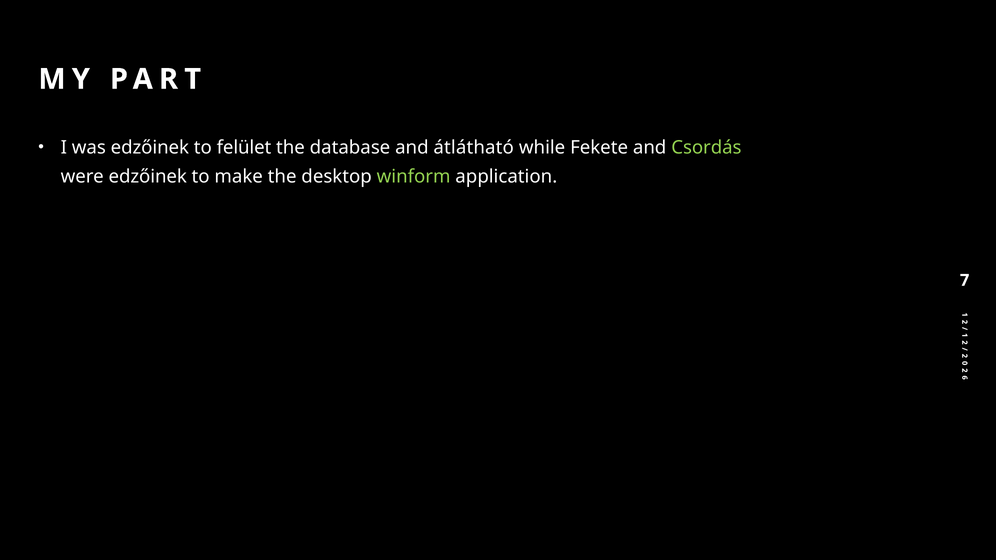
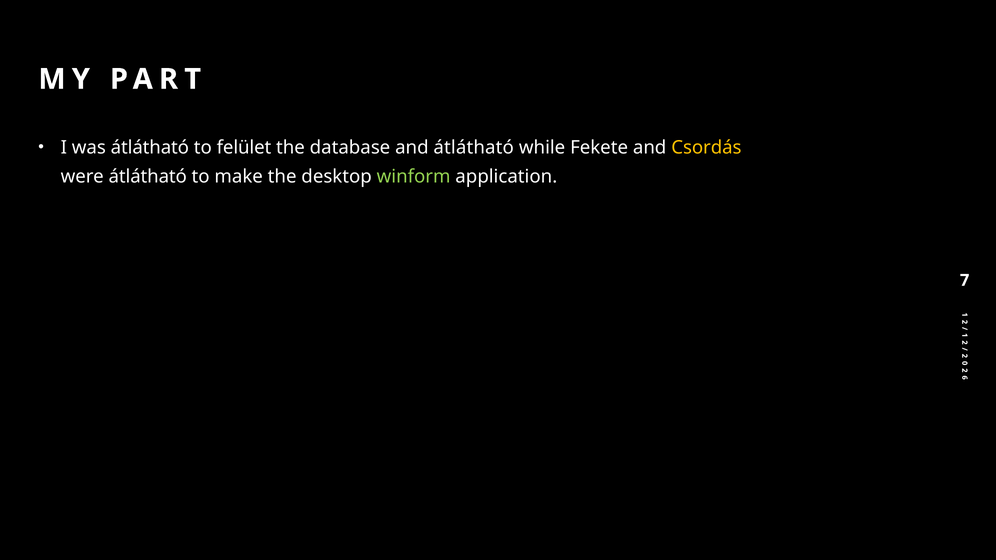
was edzőinek: edzőinek -> átlátható
Csordás colour: light green -> yellow
were edzőinek: edzőinek -> átlátható
